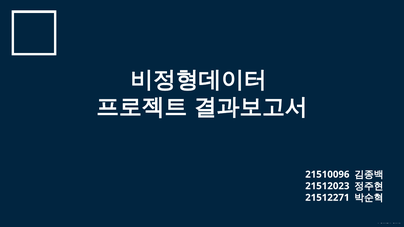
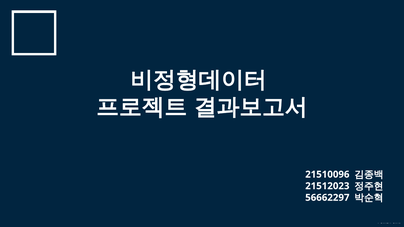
21512271: 21512271 -> 56662297
